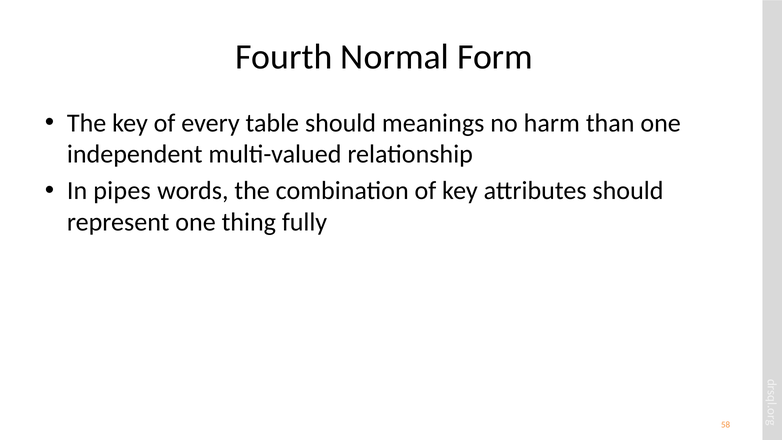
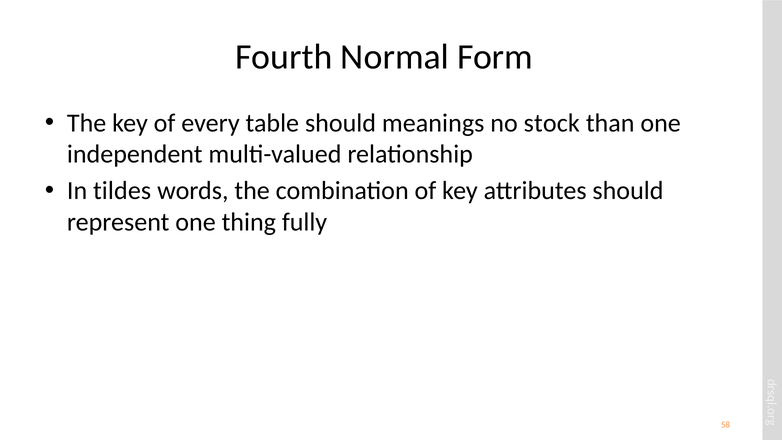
harm: harm -> stock
pipes: pipes -> tildes
